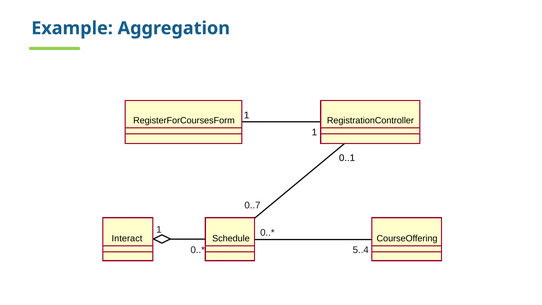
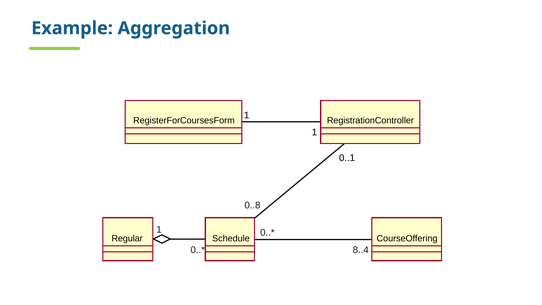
0..7: 0..7 -> 0..8
Interact: Interact -> Regular
5..4: 5..4 -> 8..4
